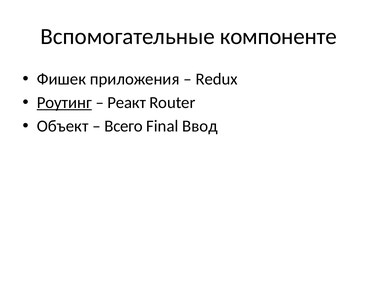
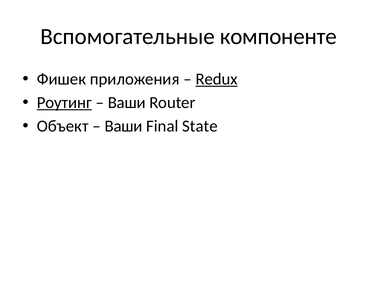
Redux underline: none -> present
Реакт at (127, 103): Реакт -> Ваши
Всего at (124, 126): Всего -> Ваши
Ввод: Ввод -> State
